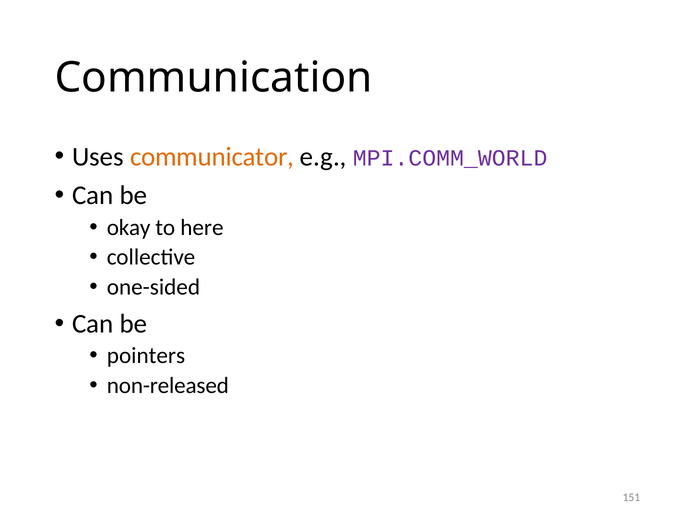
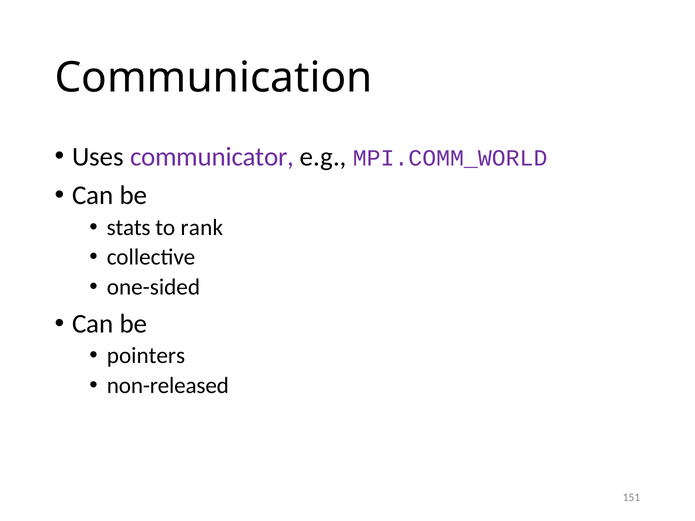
communicator colour: orange -> purple
okay: okay -> stats
here: here -> rank
